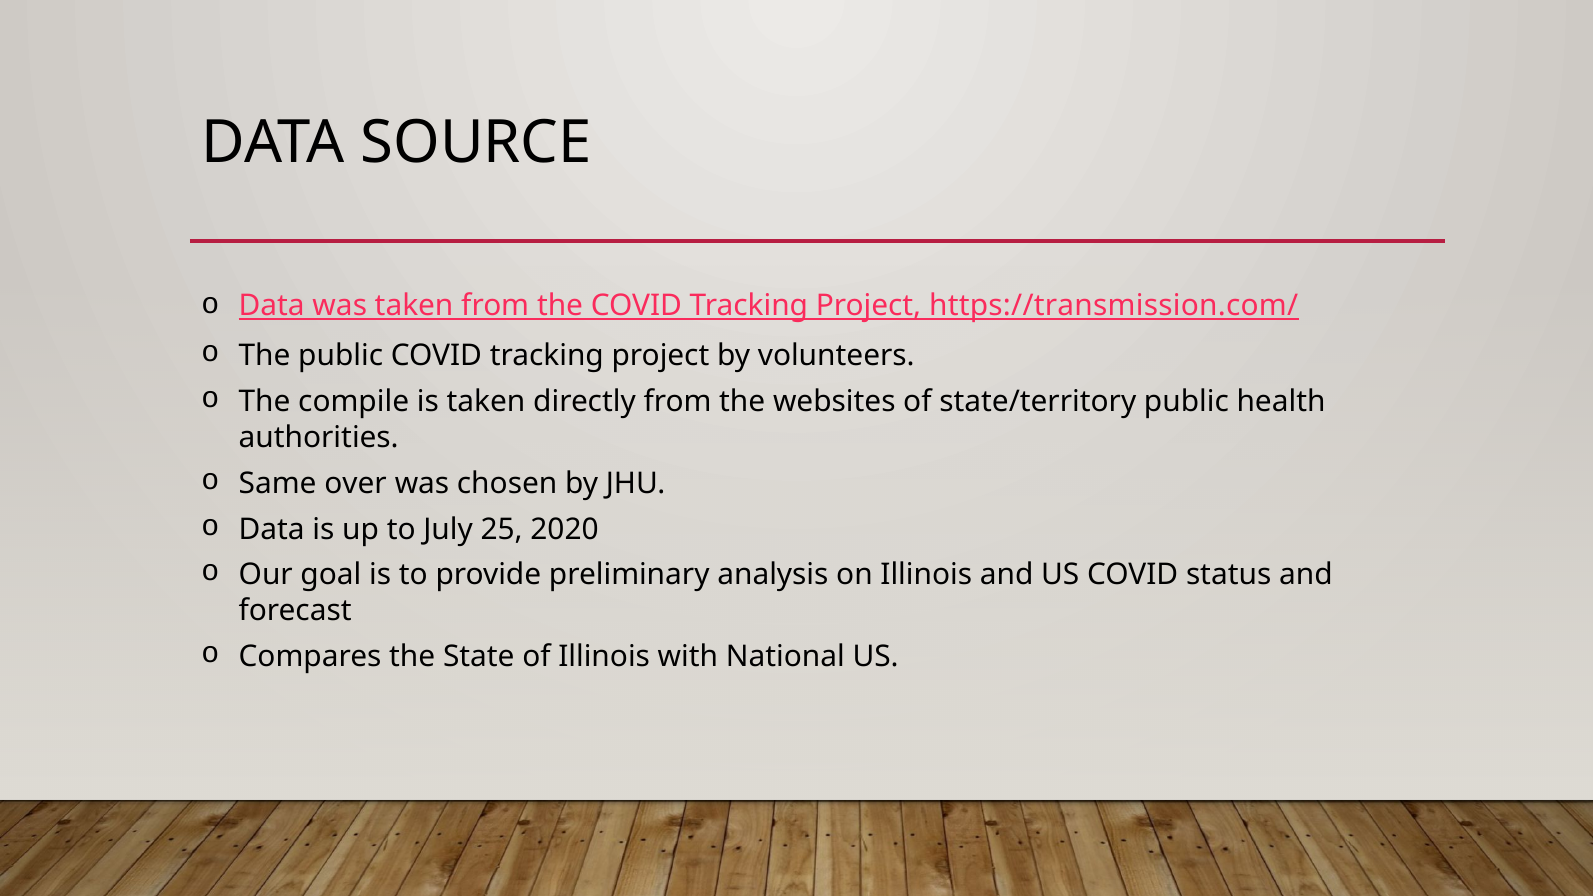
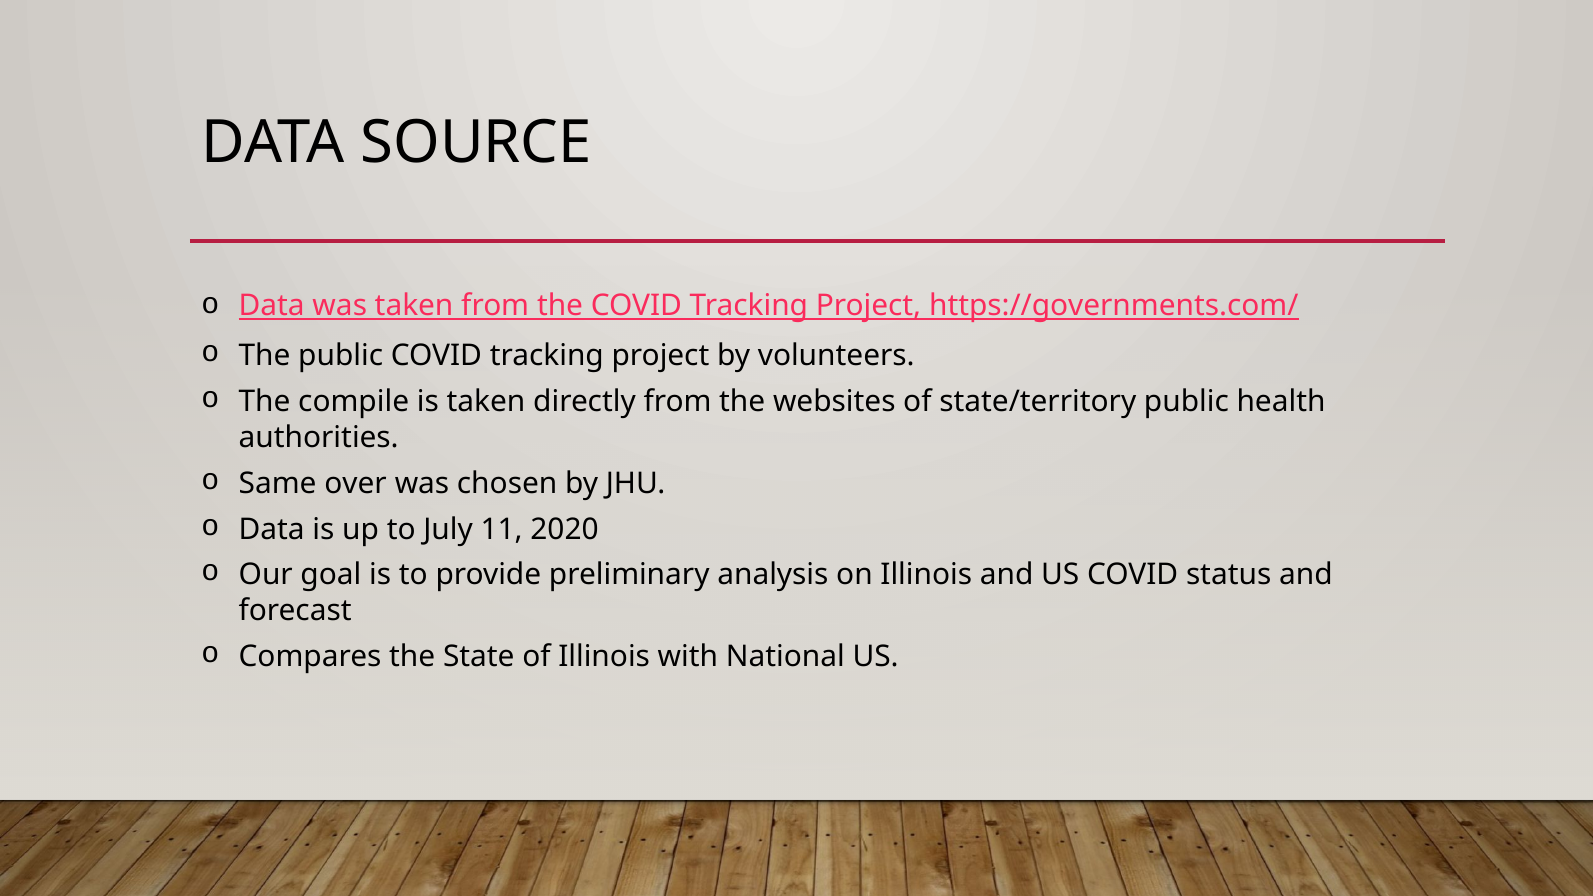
https://transmission.com/: https://transmission.com/ -> https://governments.com/
25: 25 -> 11
